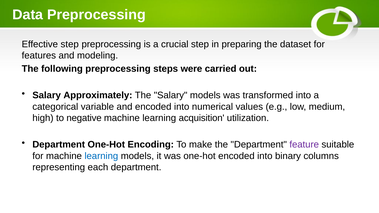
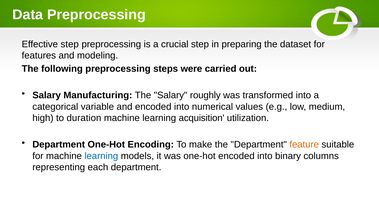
Approximately: Approximately -> Manufacturing
Salary models: models -> roughly
negative: negative -> duration
feature colour: purple -> orange
